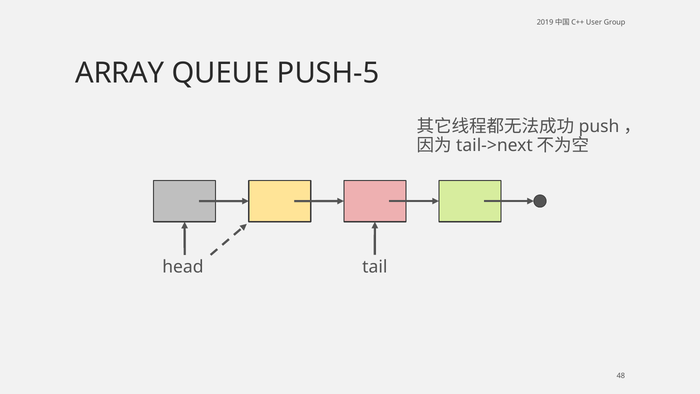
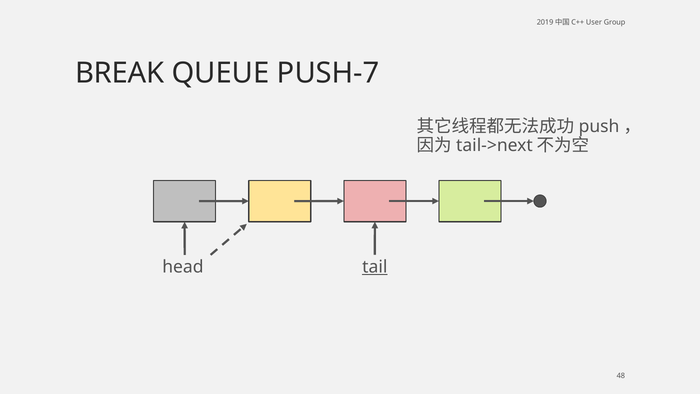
ARRAY: ARRAY -> BREAK
PUSH-5: PUSH-5 -> PUSH-7
tail underline: none -> present
